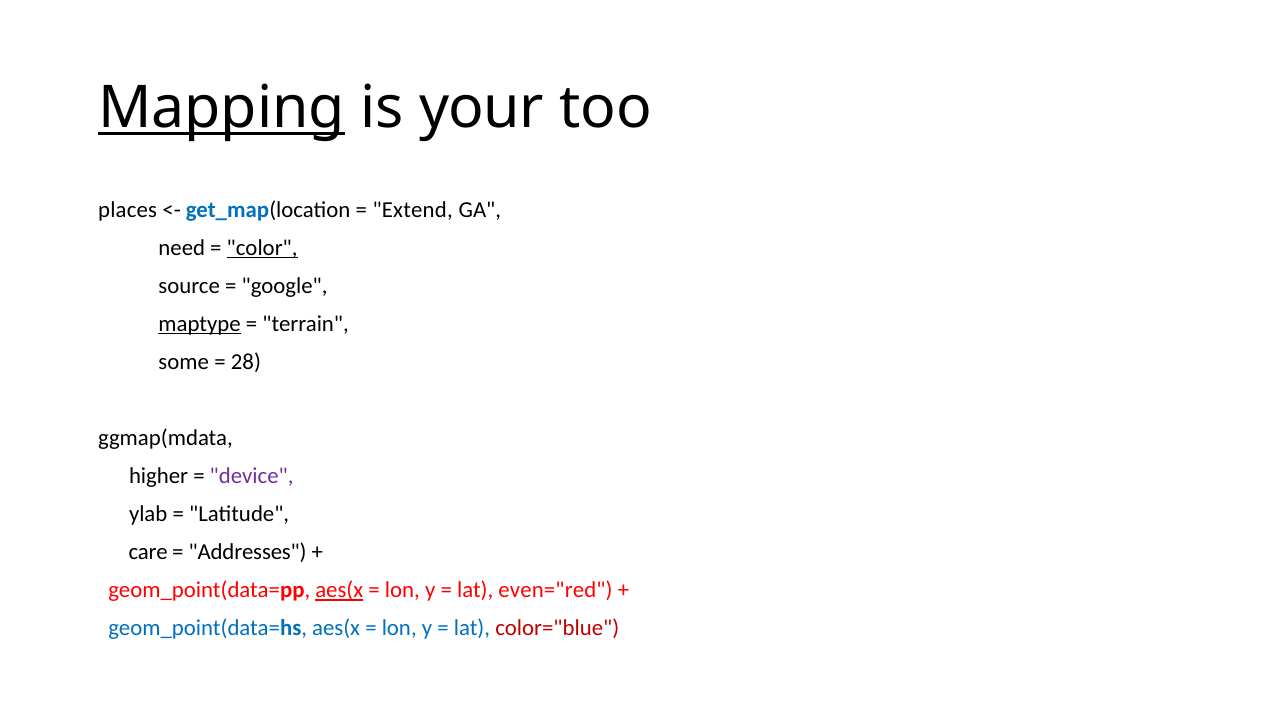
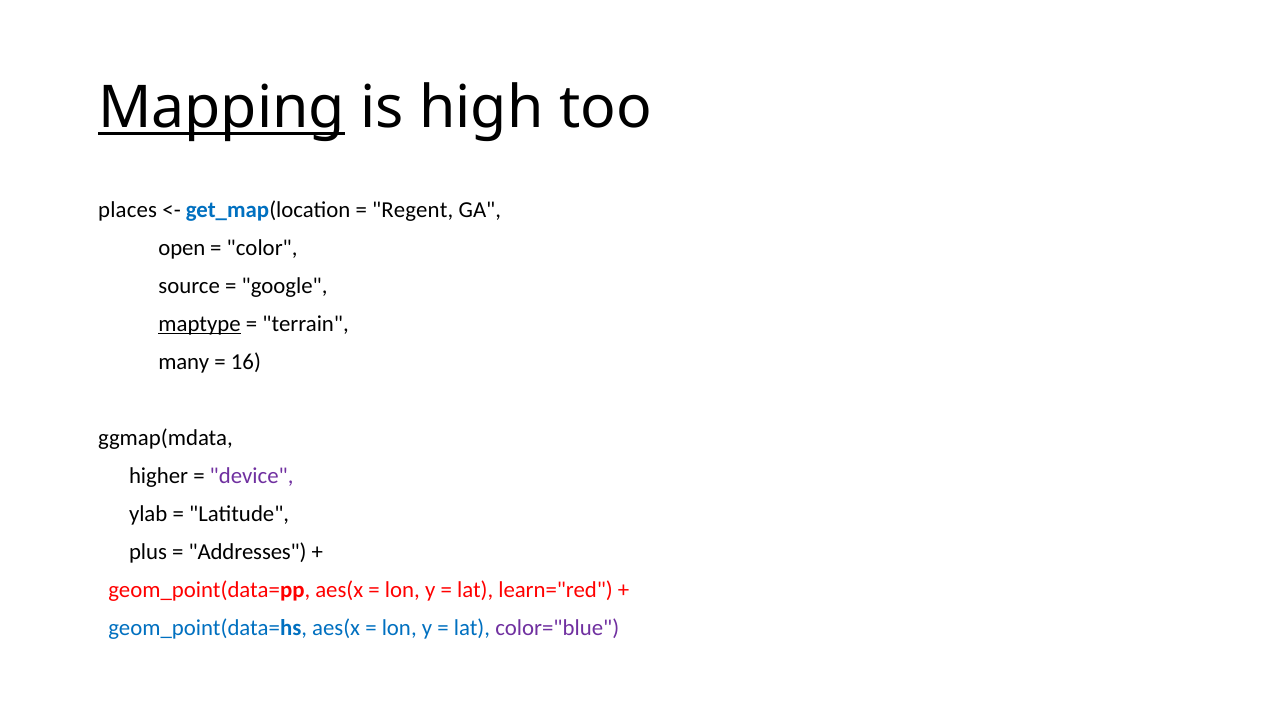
your: your -> high
Extend: Extend -> Regent
need: need -> open
color underline: present -> none
some: some -> many
28: 28 -> 16
care: care -> plus
aes(x at (339, 590) underline: present -> none
even="red: even="red -> learn="red
color="blue colour: red -> purple
